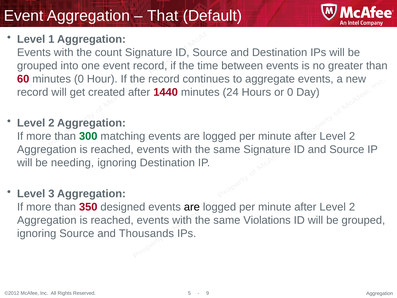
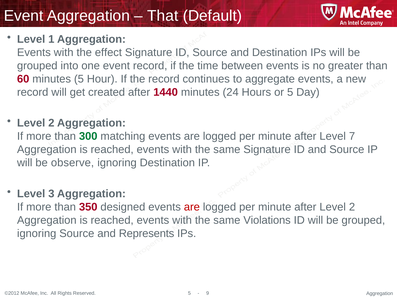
count: count -> effect
minutes 0: 0 -> 5
or 0: 0 -> 5
2 at (352, 136): 2 -> 7
needing: needing -> observe
are at (192, 207) colour: black -> red
Thousands: Thousands -> Represents
